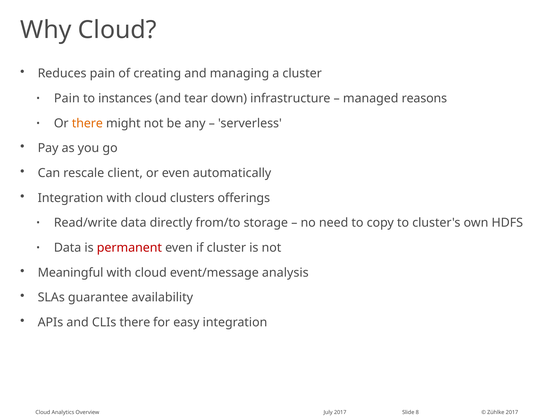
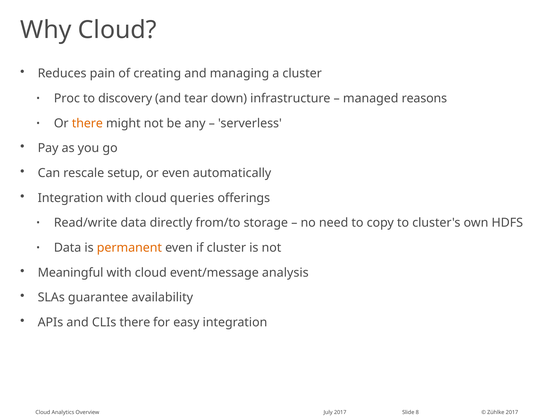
Pain at (67, 98): Pain -> Proc
instances: instances -> discovery
client: client -> setup
clusters: clusters -> queries
permanent colour: red -> orange
